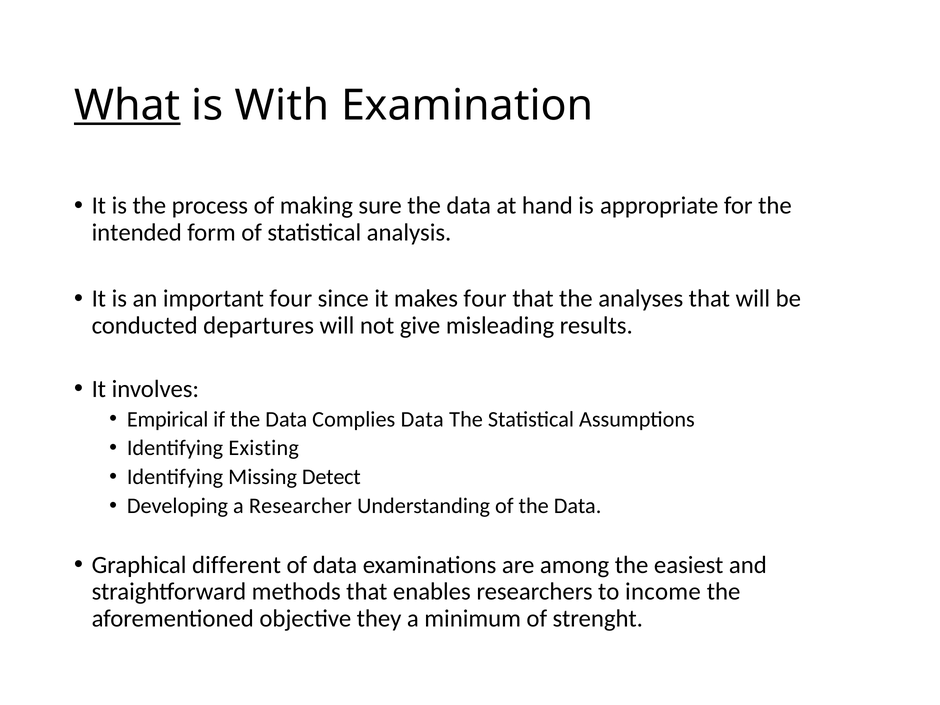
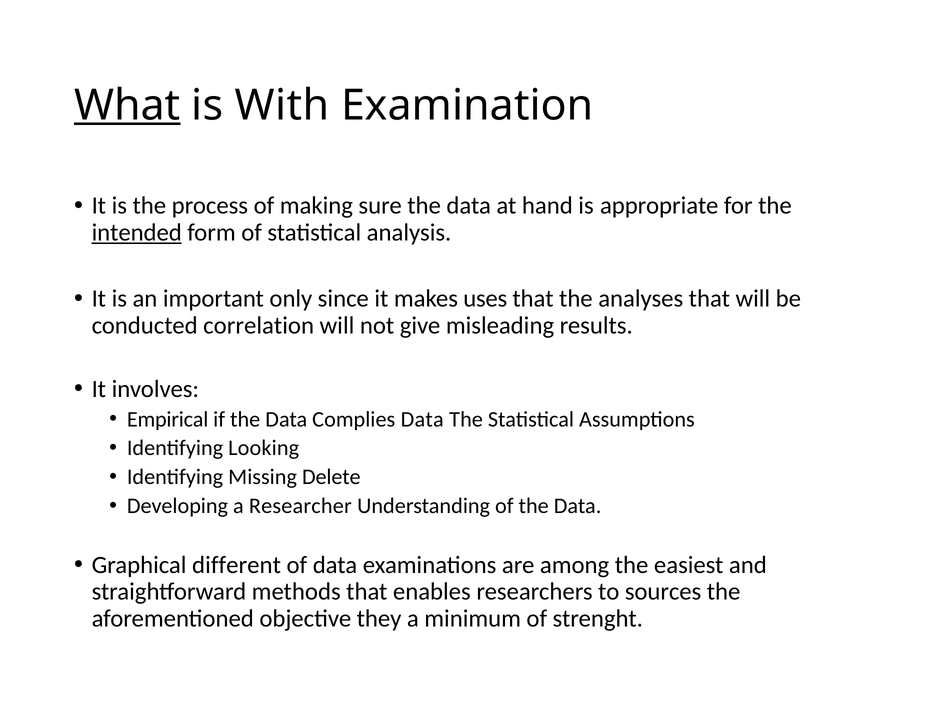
intended underline: none -> present
important four: four -> only
makes four: four -> uses
departures: departures -> correlation
Existing: Existing -> Looking
Detect: Detect -> Delete
income: income -> sources
